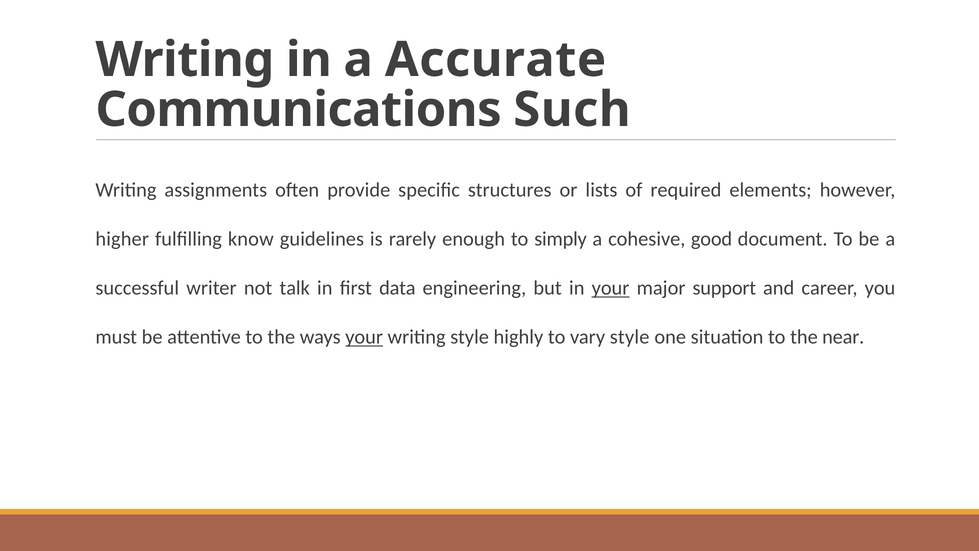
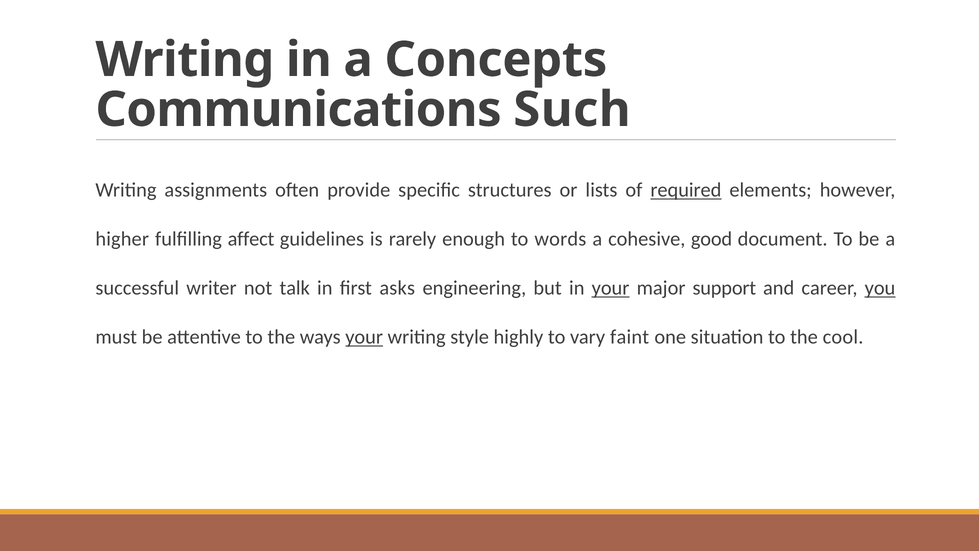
Accurate: Accurate -> Concepts
required underline: none -> present
know: know -> affect
simply: simply -> words
data: data -> asks
you underline: none -> present
vary style: style -> faint
near: near -> cool
